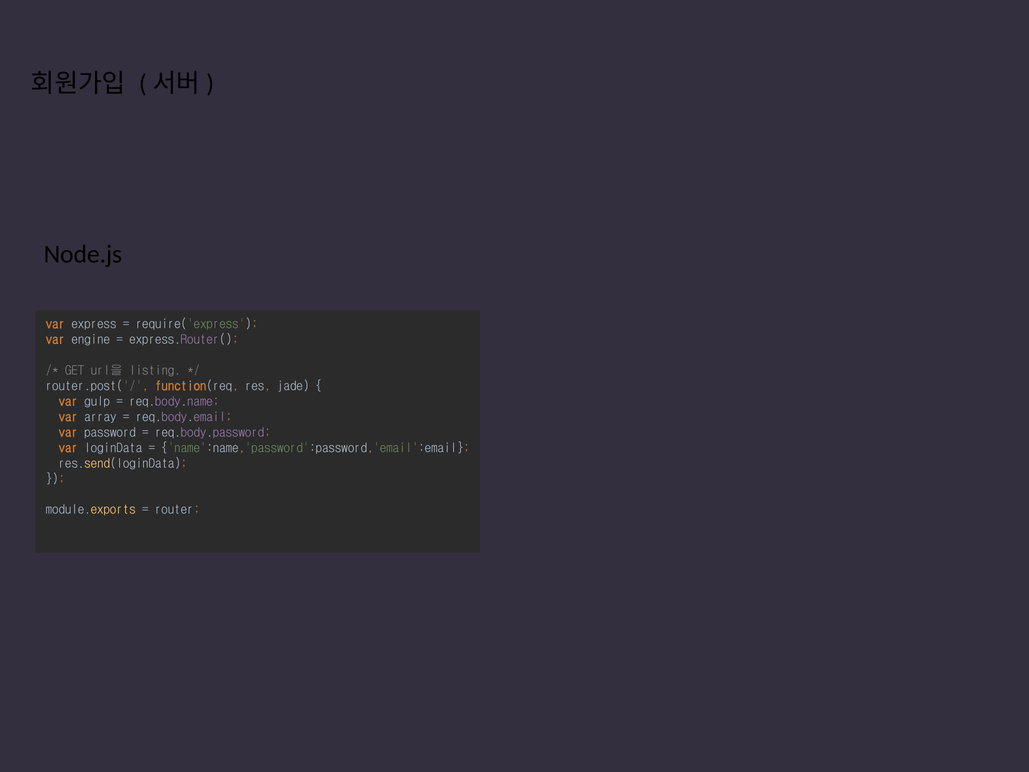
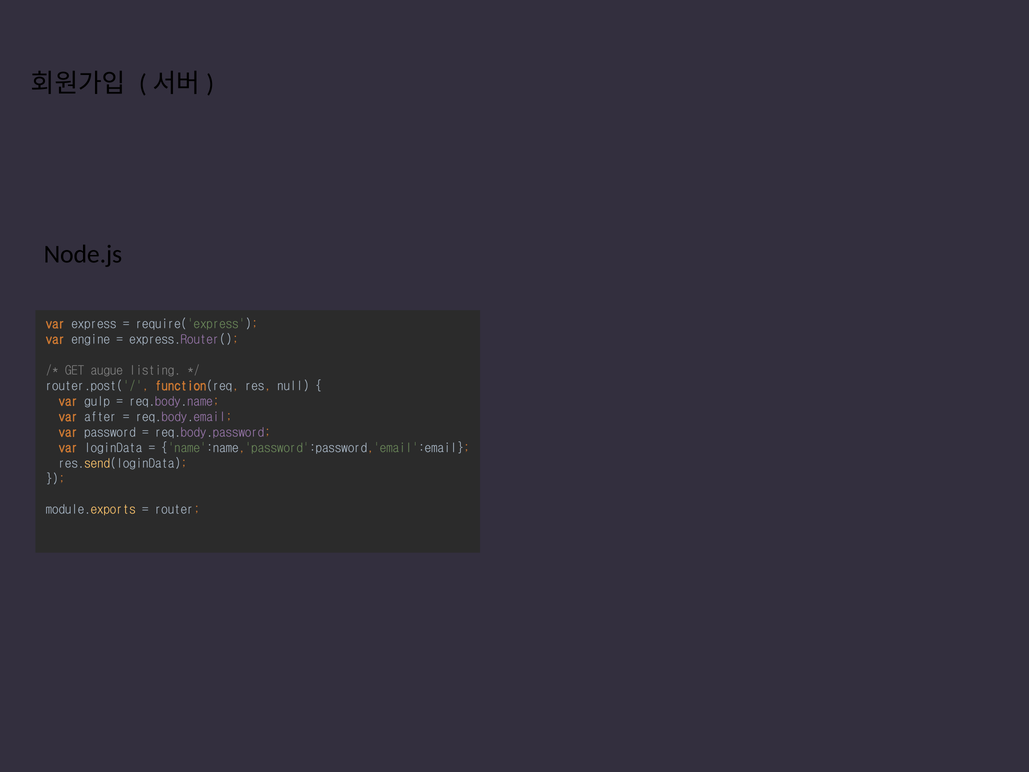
url을: url을 -> augue
jade: jade -> null
array: array -> after
